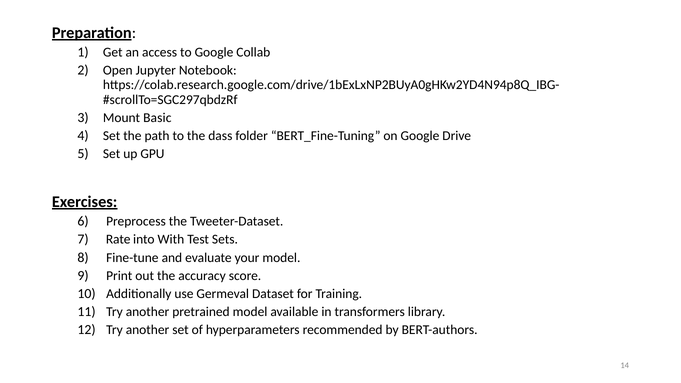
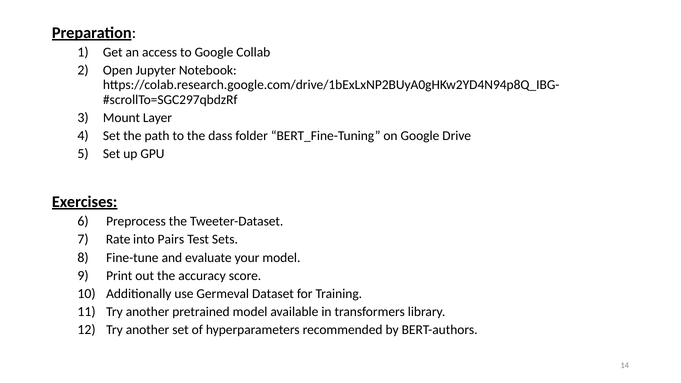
Basic: Basic -> Layer
With: With -> Pairs
